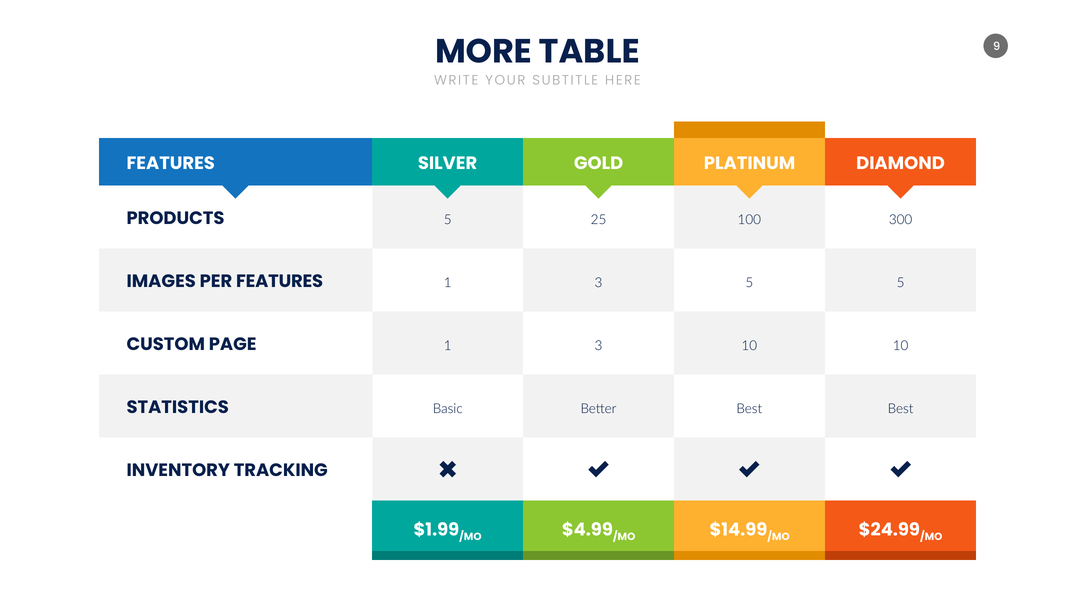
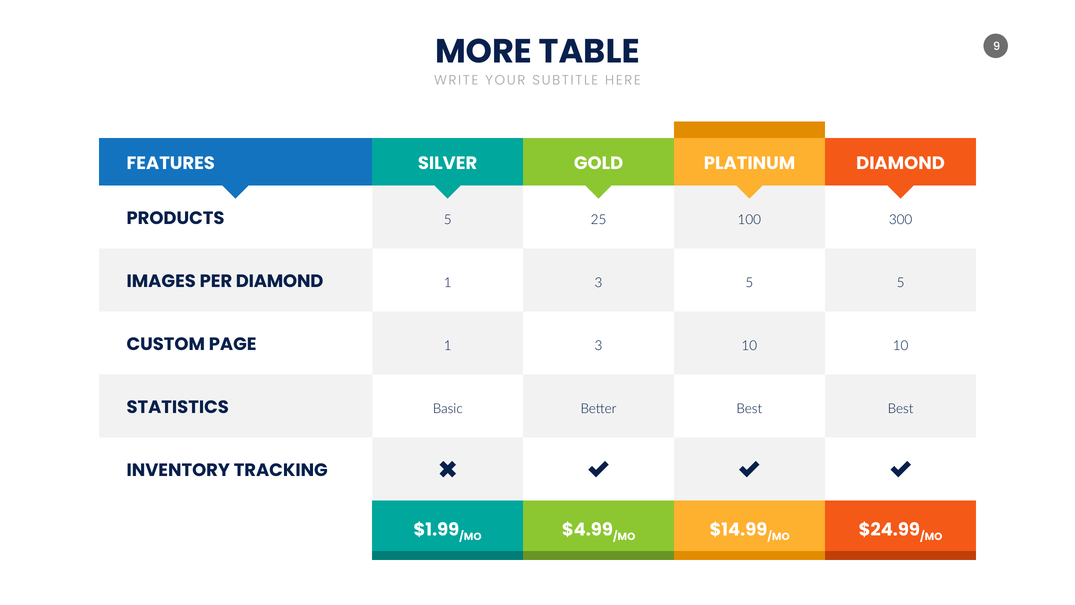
PER FEATURES: FEATURES -> DIAMOND
